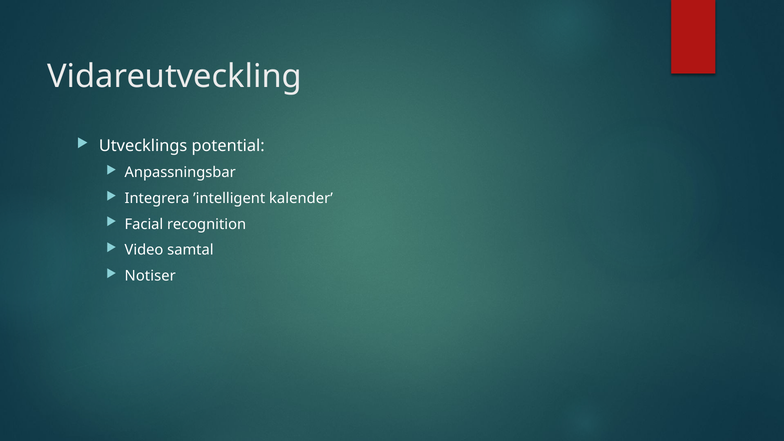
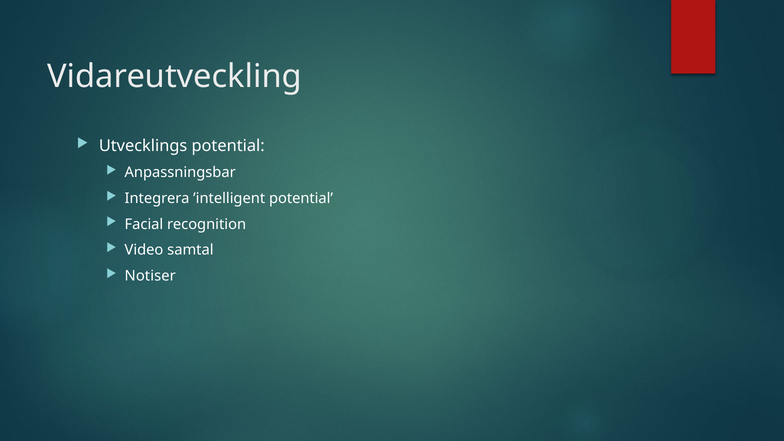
’intelligent kalender: kalender -> potential
